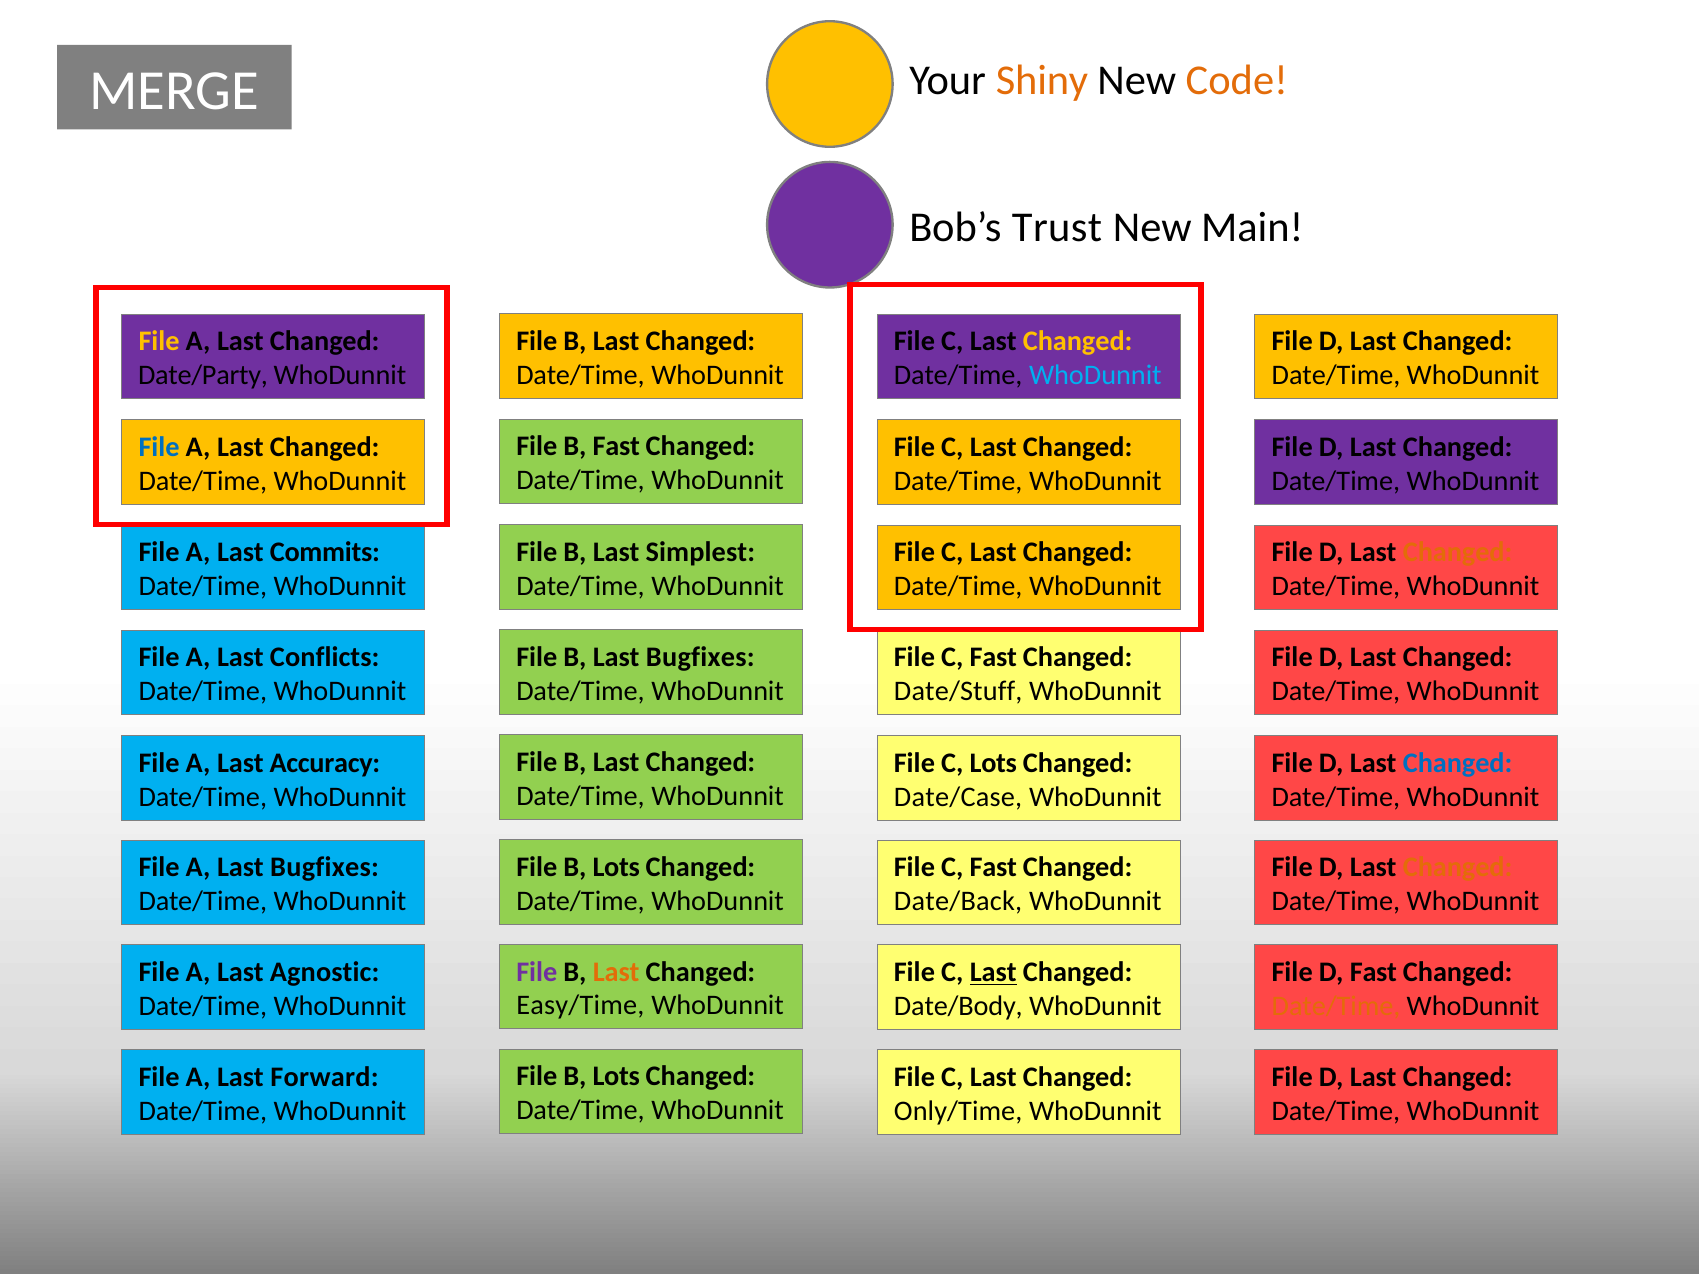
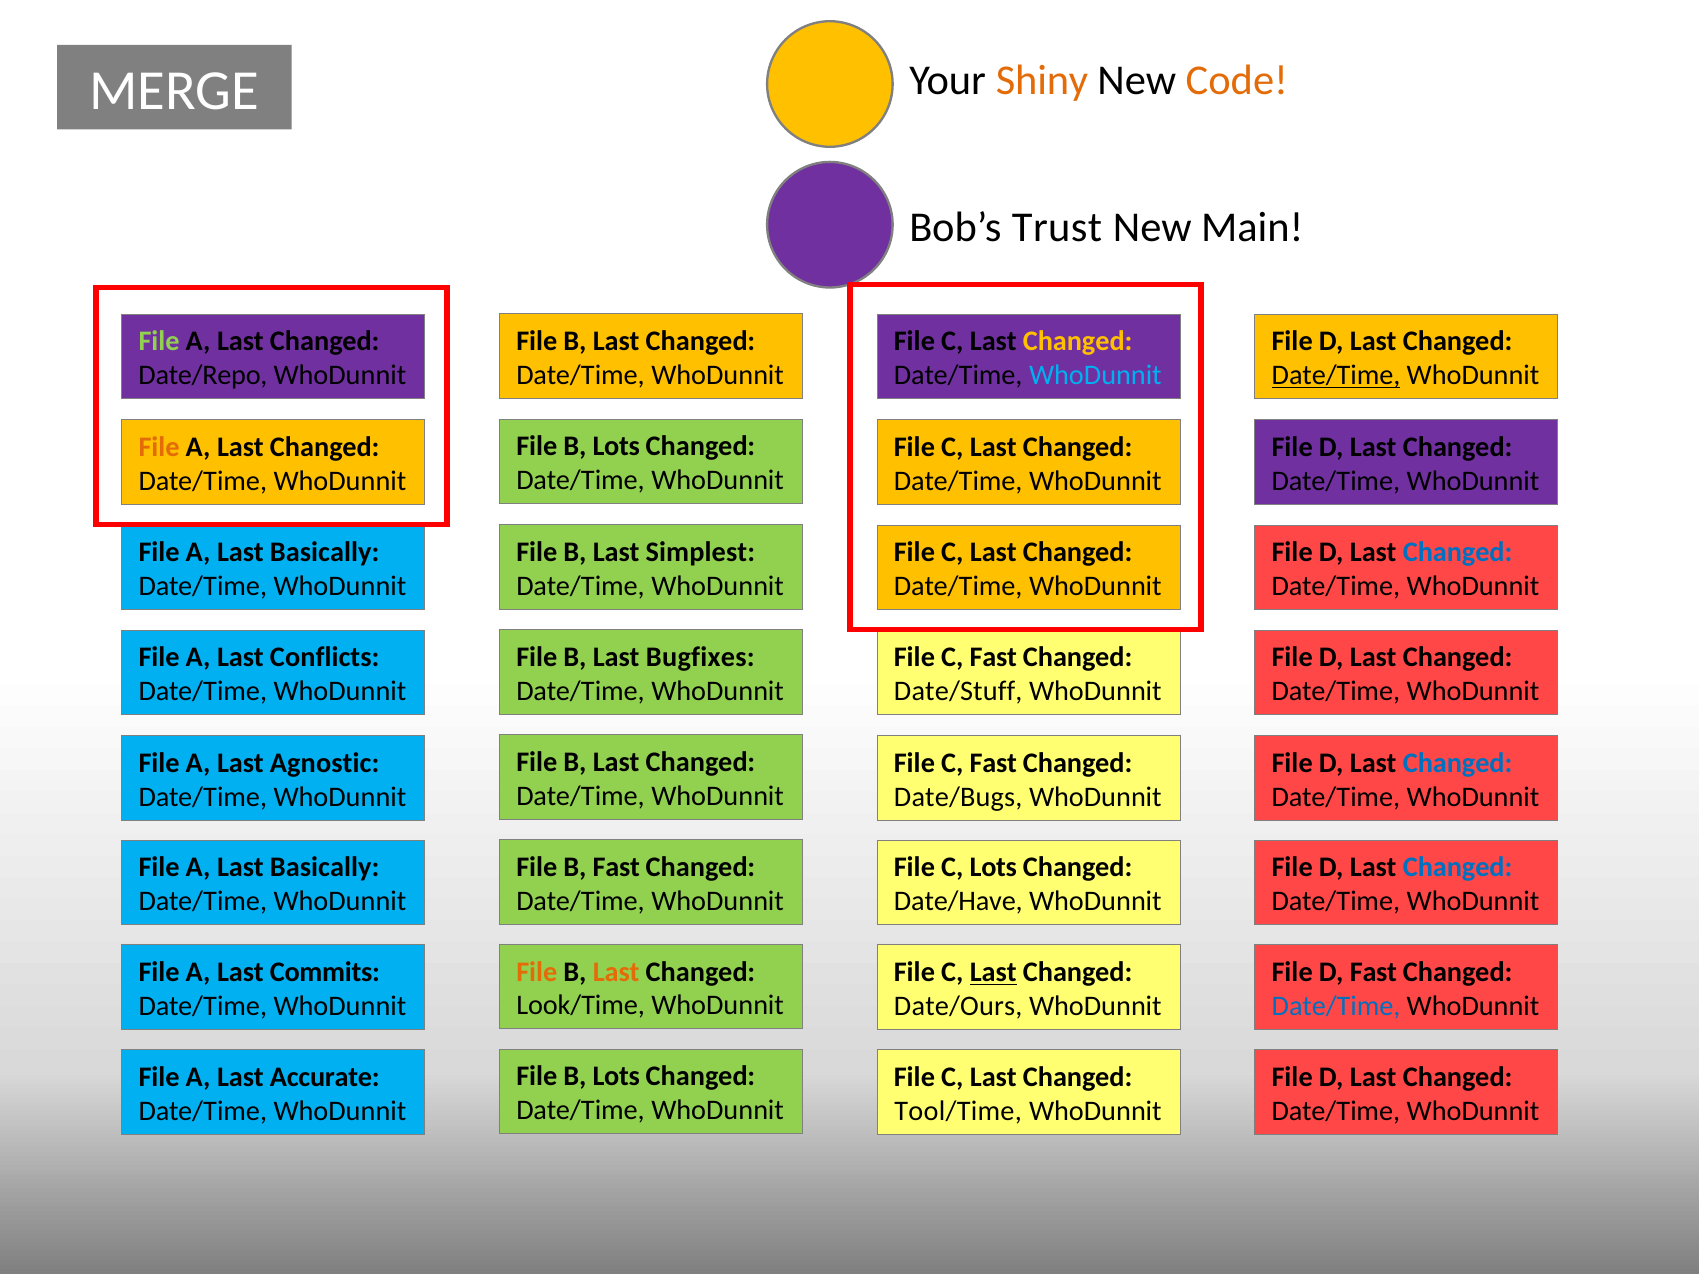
File at (159, 341) colour: yellow -> light green
Date/Party: Date/Party -> Date/Repo
Date/Time at (1336, 375) underline: none -> present
Fast at (616, 447): Fast -> Lots
File at (159, 447) colour: blue -> orange
Commits at (325, 552): Commits -> Basically
Changed at (1458, 552) colour: orange -> blue
Accuracy: Accuracy -> Agnostic
Lots at (993, 763): Lots -> Fast
Date/Case: Date/Case -> Date/Bugs
Lots at (616, 867): Lots -> Fast
Bugfixes at (325, 868): Bugfixes -> Basically
Fast at (993, 868): Fast -> Lots
Changed at (1458, 868) colour: orange -> blue
Date/Back: Date/Back -> Date/Have
File at (537, 972) colour: purple -> orange
Agnostic: Agnostic -> Commits
Easy/Time: Easy/Time -> Look/Time
Date/Body: Date/Body -> Date/Ours
Date/Time at (1336, 1006) colour: orange -> blue
Forward: Forward -> Accurate
Only/Time: Only/Time -> Tool/Time
